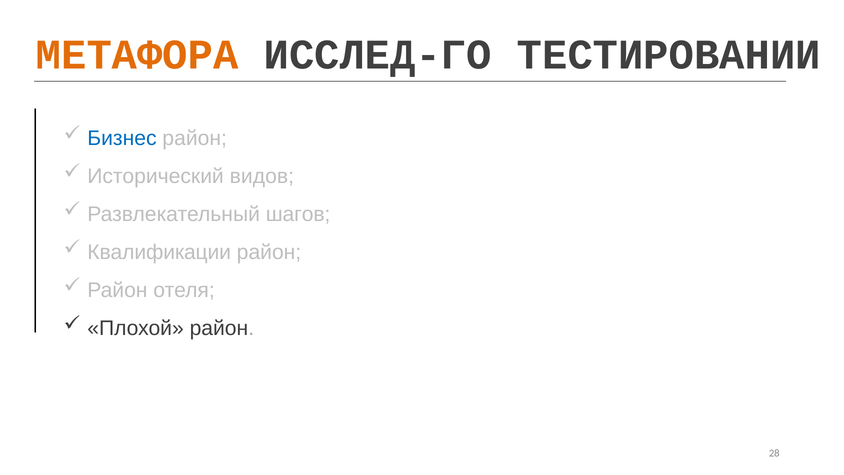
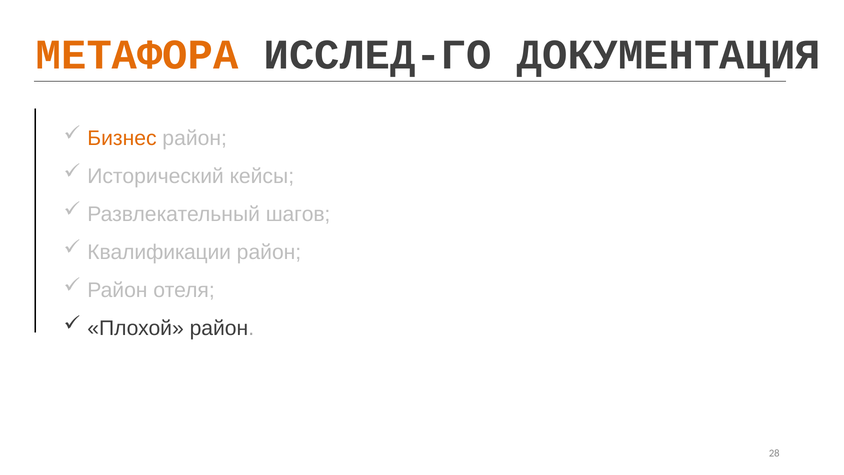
ТЕСТИРОВАНИИ: ТЕСТИРОВАНИИ -> ДОКУМЕНТАЦИЯ
Бизнес colour: blue -> orange
видов: видов -> кейсы
